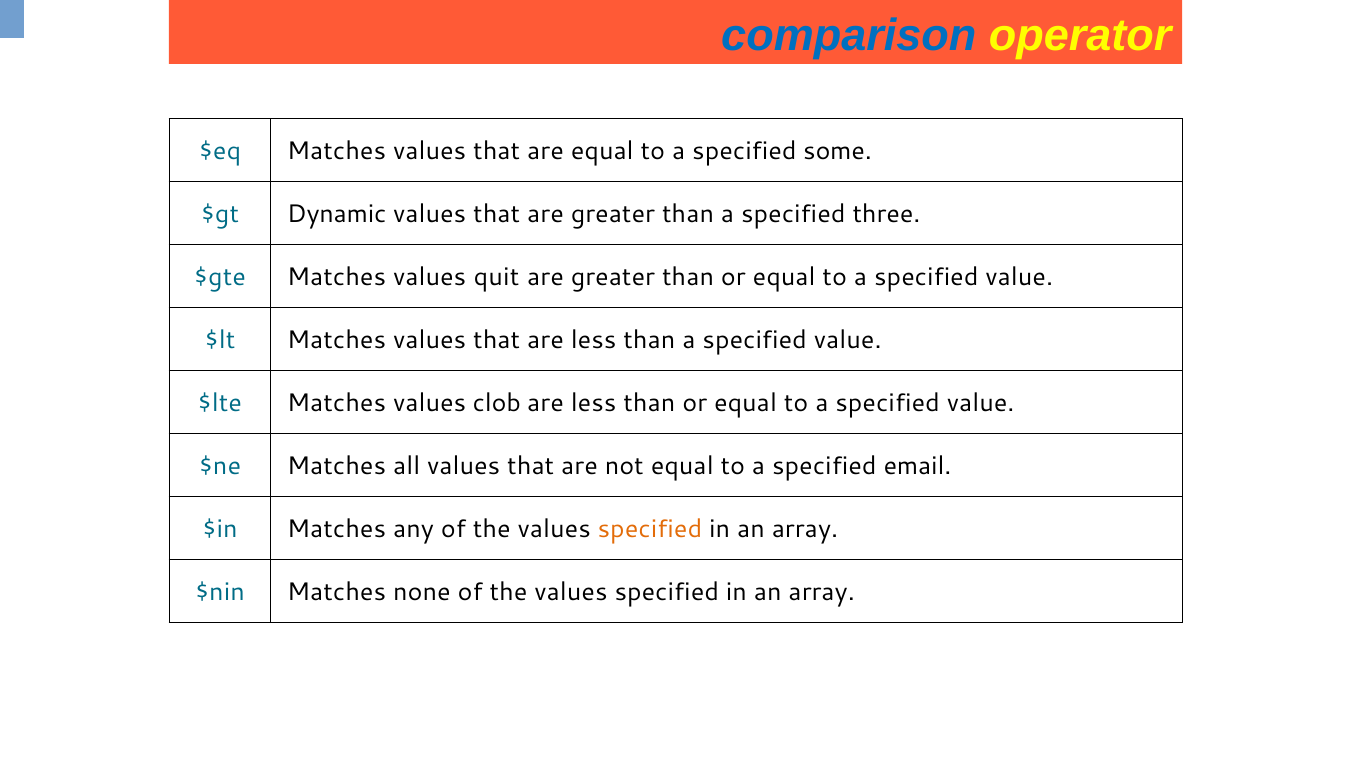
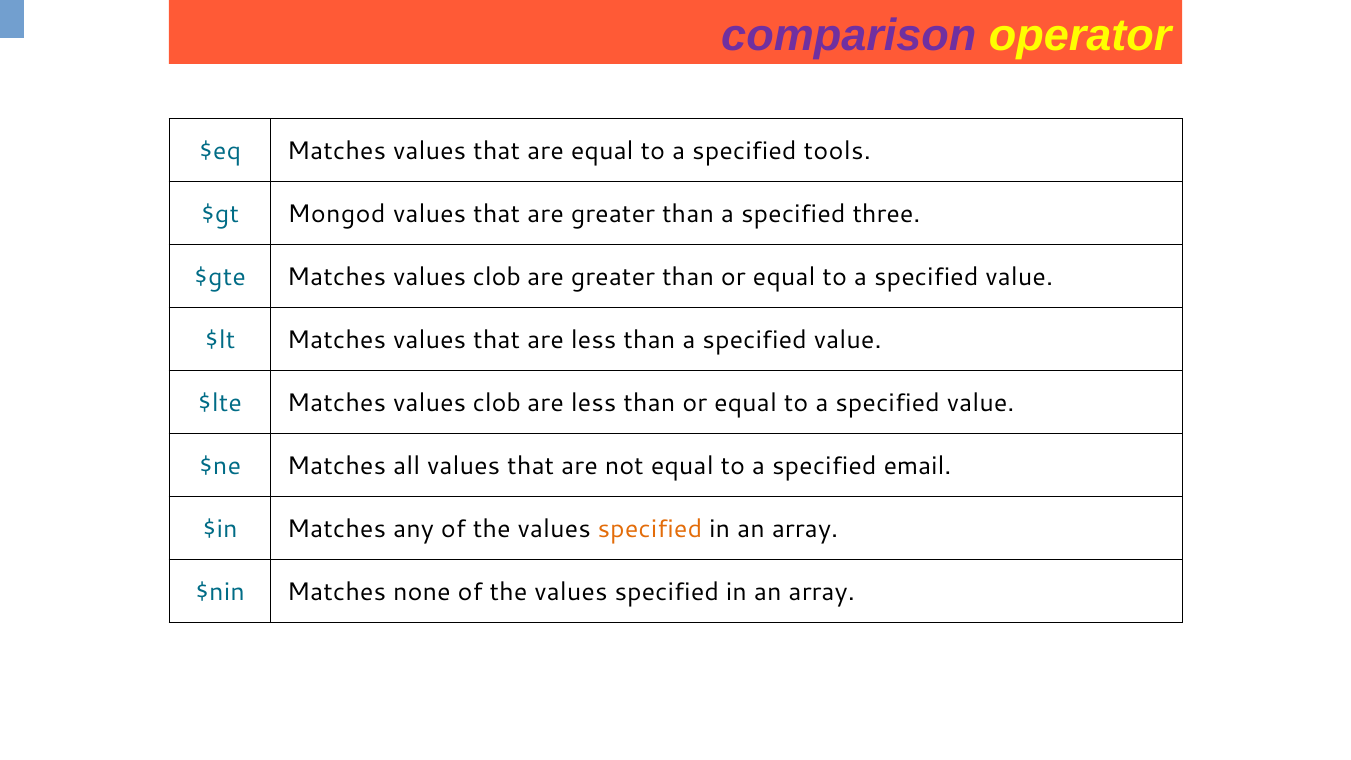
comparison colour: blue -> purple
some: some -> tools
Dynamic: Dynamic -> Mongod
$gte Matches values quit: quit -> clob
